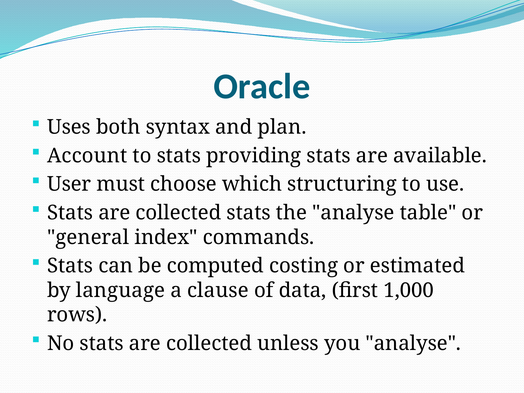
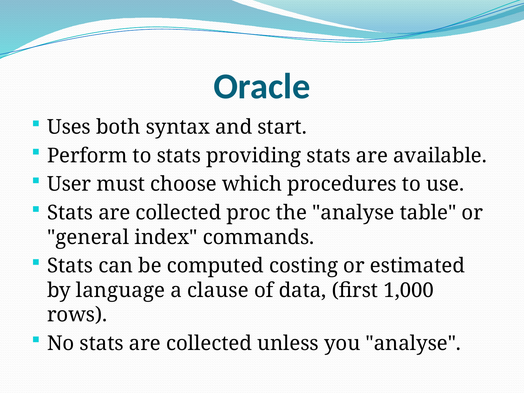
plan: plan -> start
Account: Account -> Perform
structuring: structuring -> procedures
collected stats: stats -> proc
